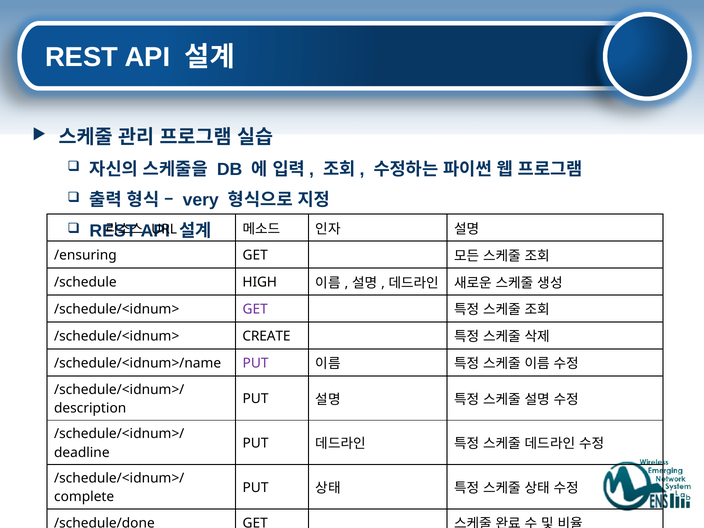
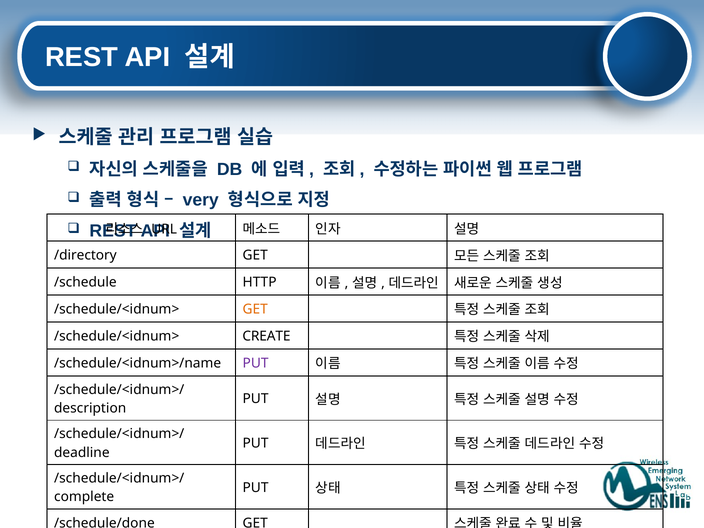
/ensuring: /ensuring -> /directory
HIGH: HIGH -> HTTP
GET at (255, 309) colour: purple -> orange
